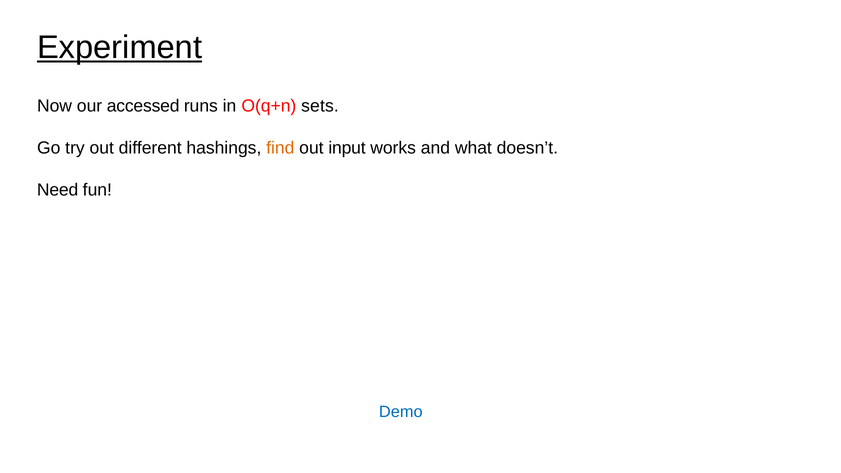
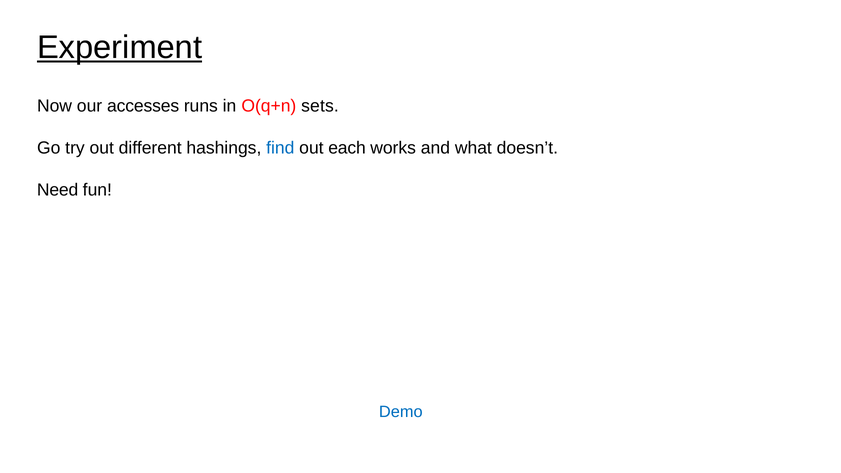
accessed: accessed -> accesses
find colour: orange -> blue
input: input -> each
